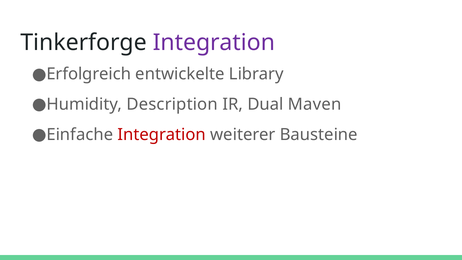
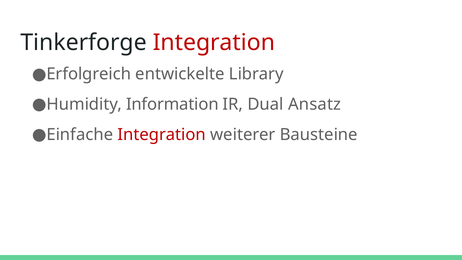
Integration at (214, 43) colour: purple -> red
Description: Description -> Information
Maven: Maven -> Ansatz
